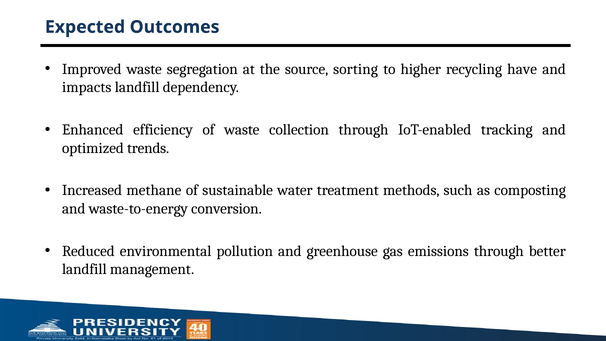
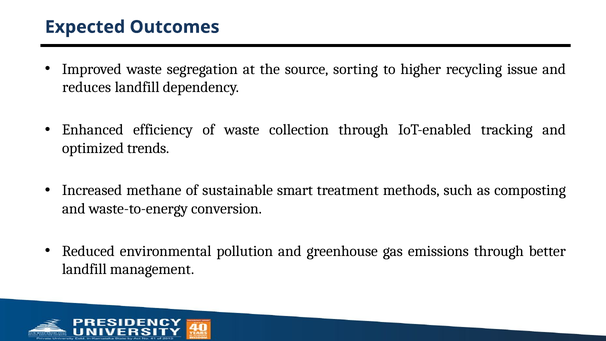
have: have -> issue
impacts: impacts -> reduces
water: water -> smart
